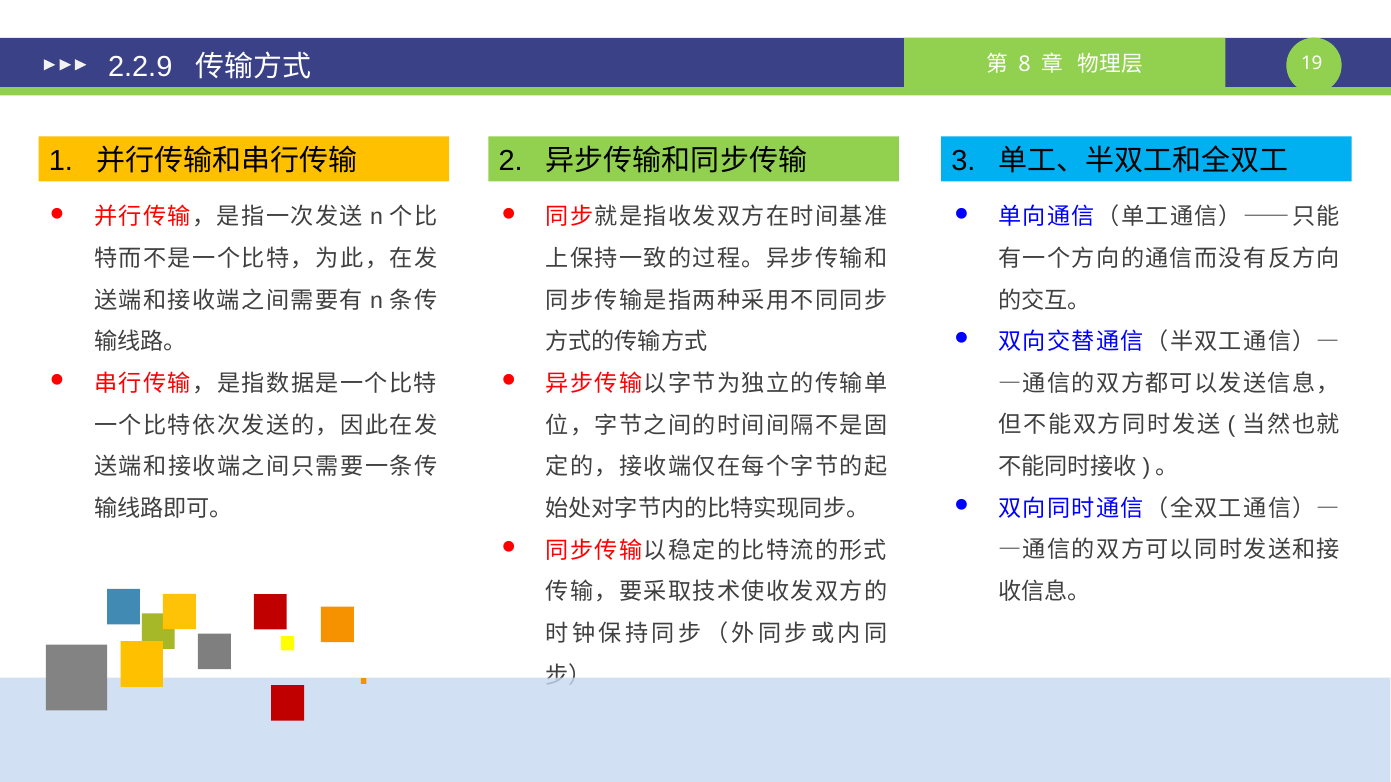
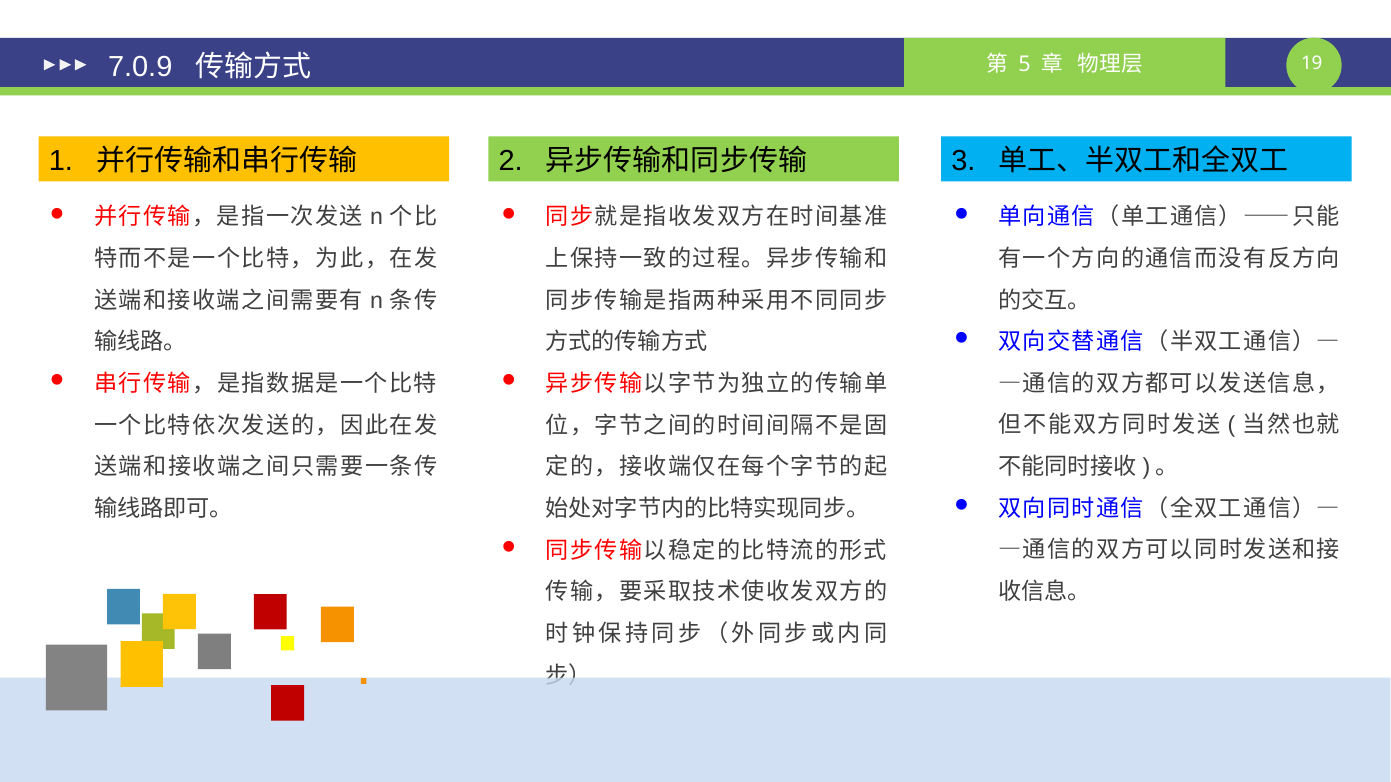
2.2.9: 2.2.9 -> 7.0.9
8: 8 -> 5
